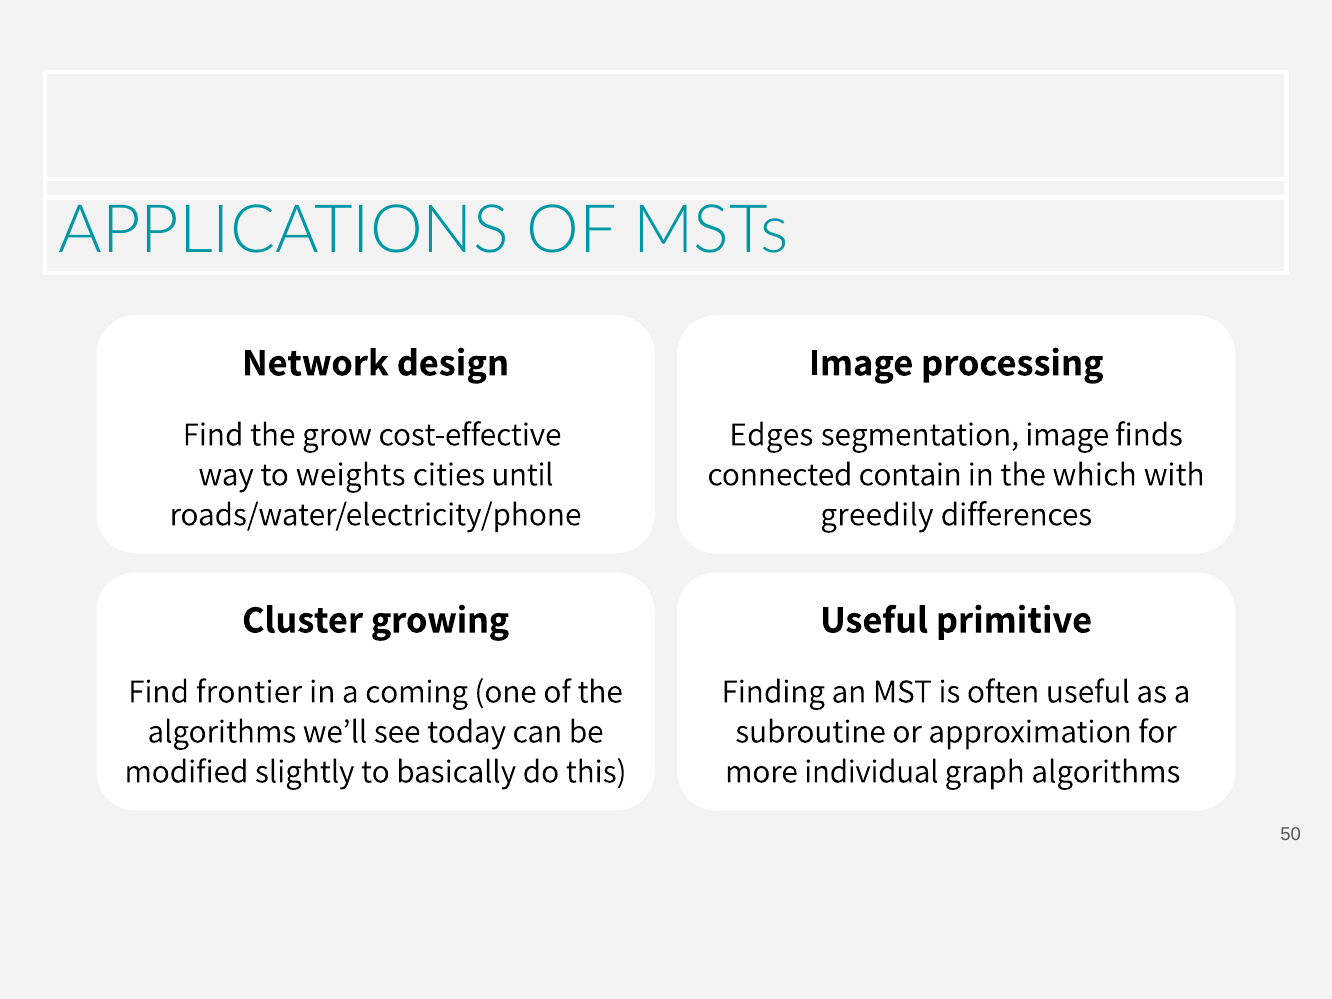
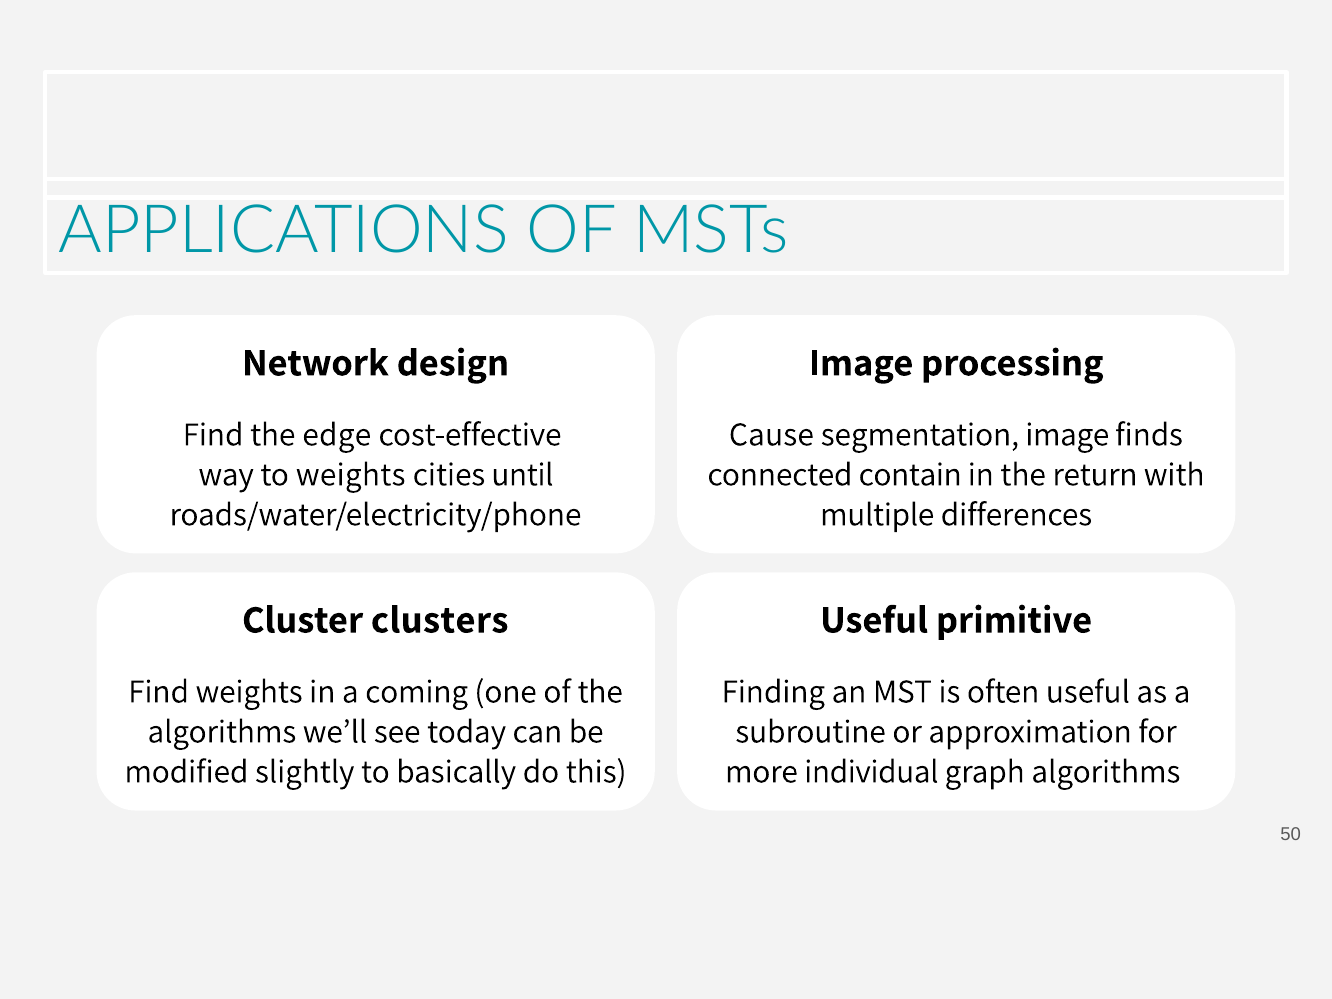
grow: grow -> edge
Edges: Edges -> Cause
which: which -> return
greedily: greedily -> multiple
growing: growing -> clusters
Find frontier: frontier -> weights
